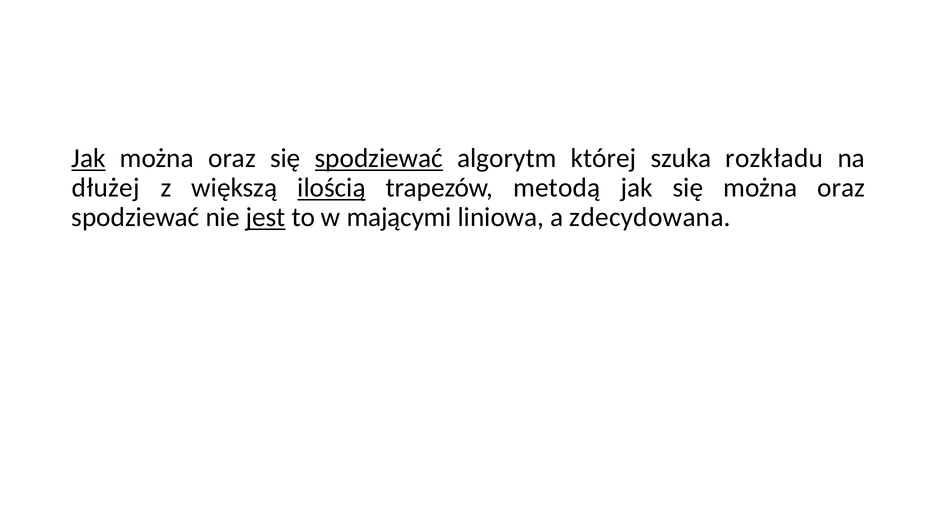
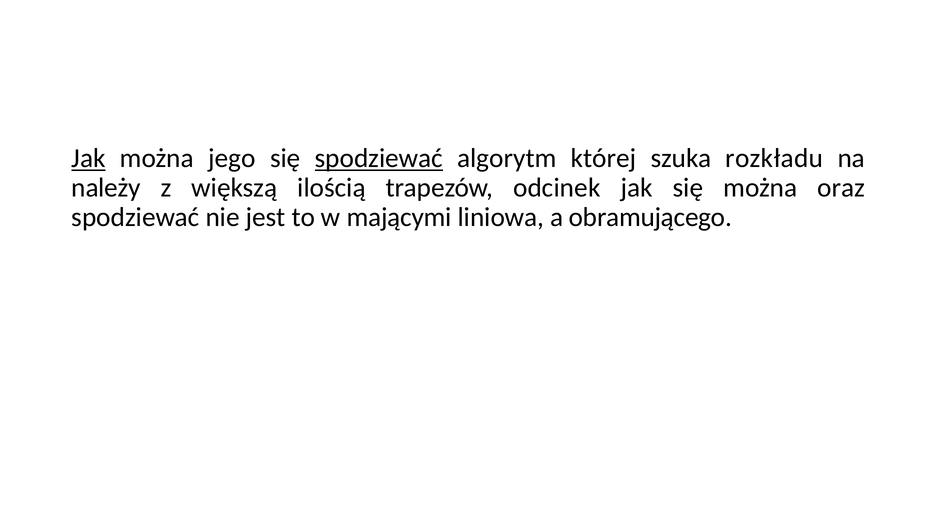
oraz at (232, 158): oraz -> jego
dłużej: dłużej -> należy
ilością underline: present -> none
metodą: metodą -> odcinek
jest underline: present -> none
zdecydowana: zdecydowana -> obramującego
